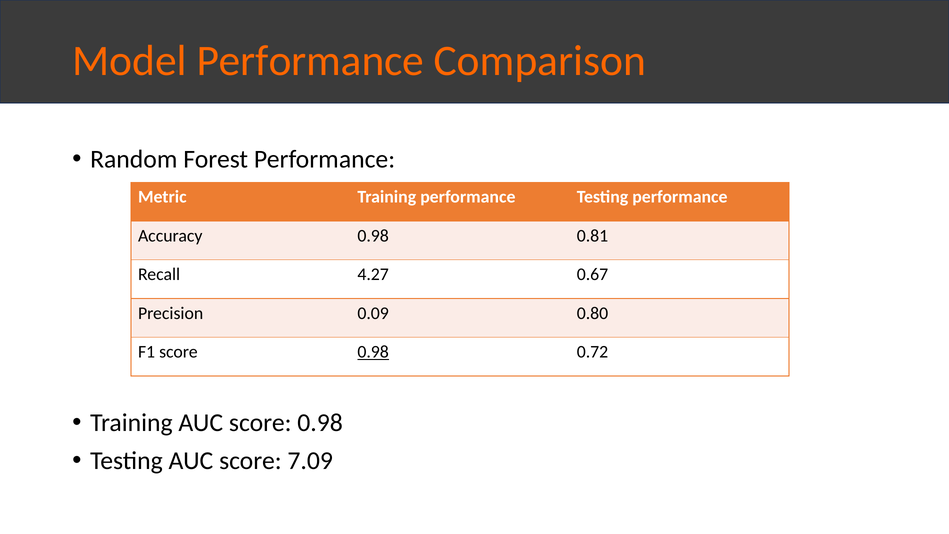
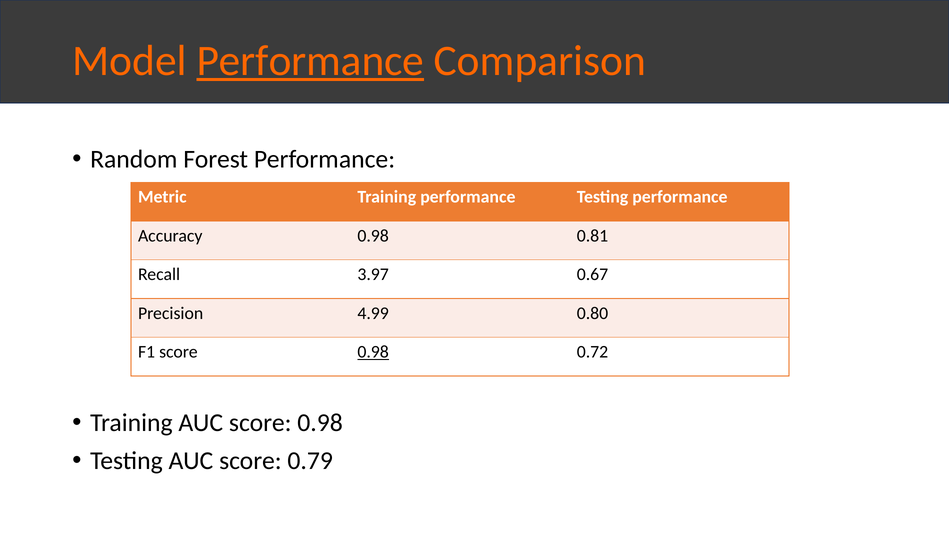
Performance at (310, 61) underline: none -> present
4.27: 4.27 -> 3.97
0.09: 0.09 -> 4.99
7.09: 7.09 -> 0.79
